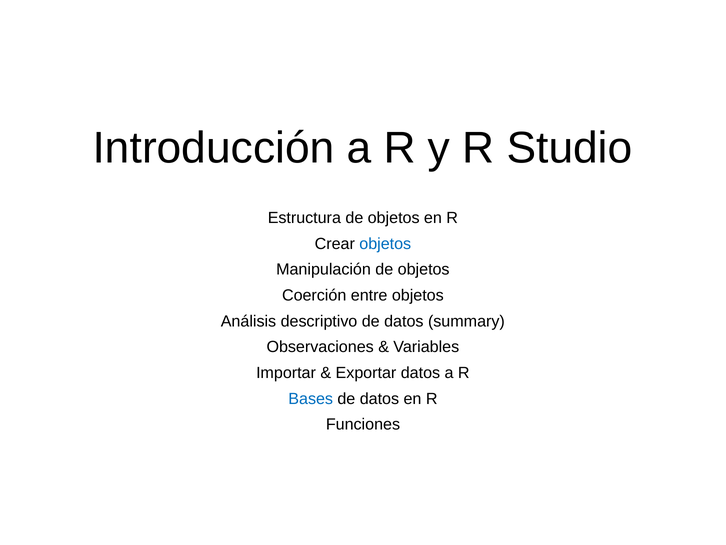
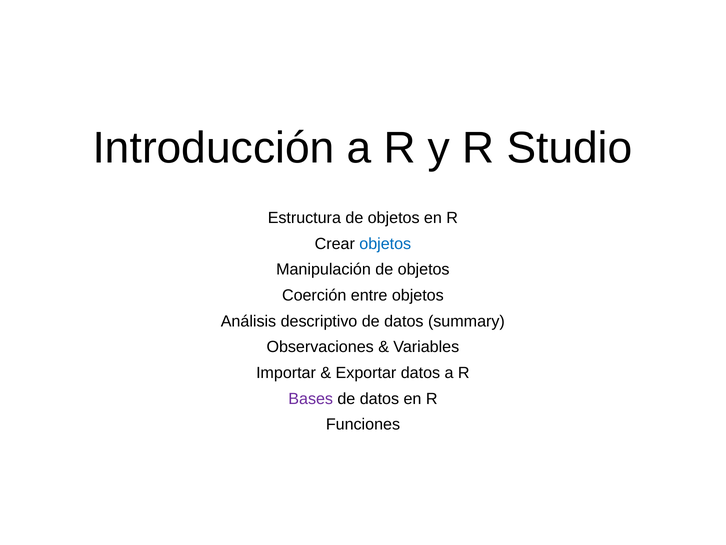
Bases colour: blue -> purple
